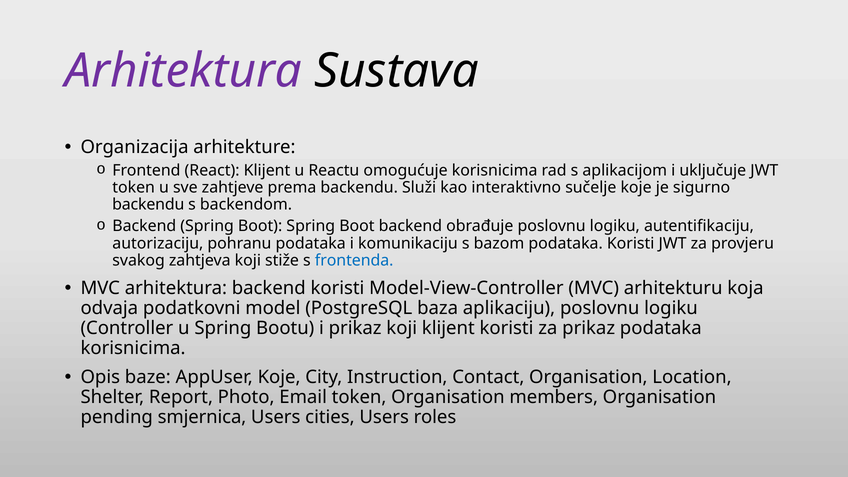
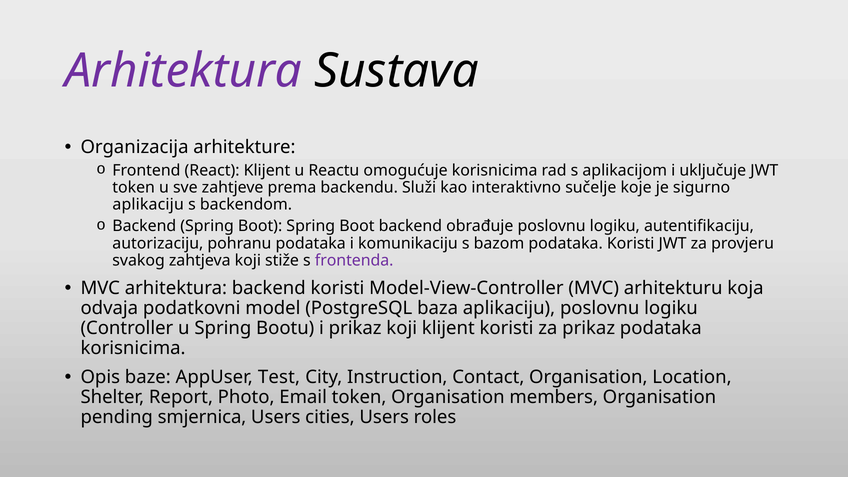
backendu at (148, 205): backendu -> aplikaciju
frontenda colour: blue -> purple
AppUser Koje: Koje -> Test
